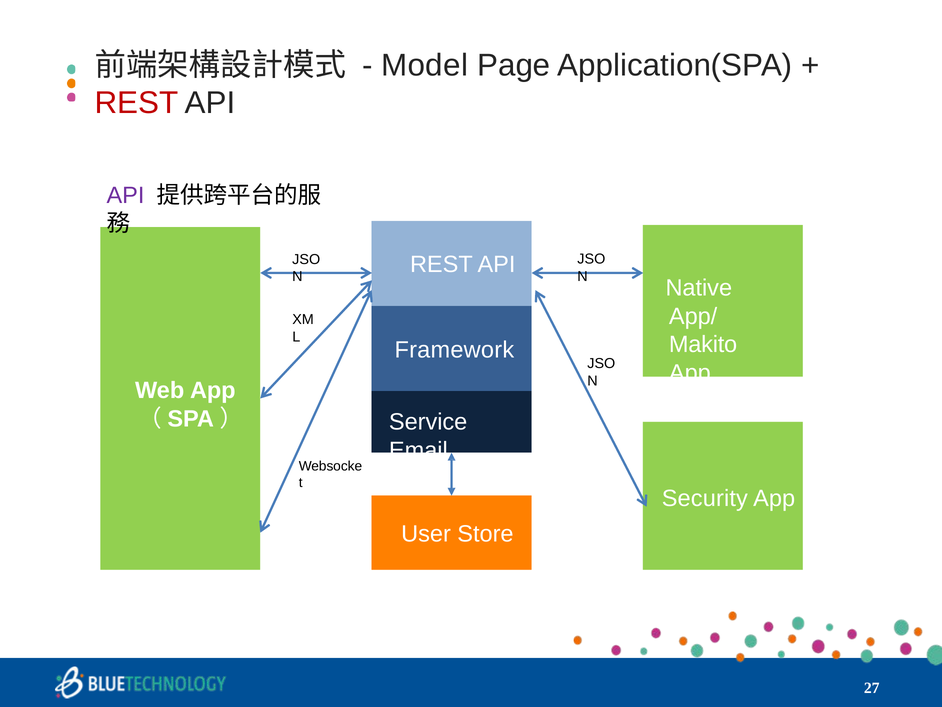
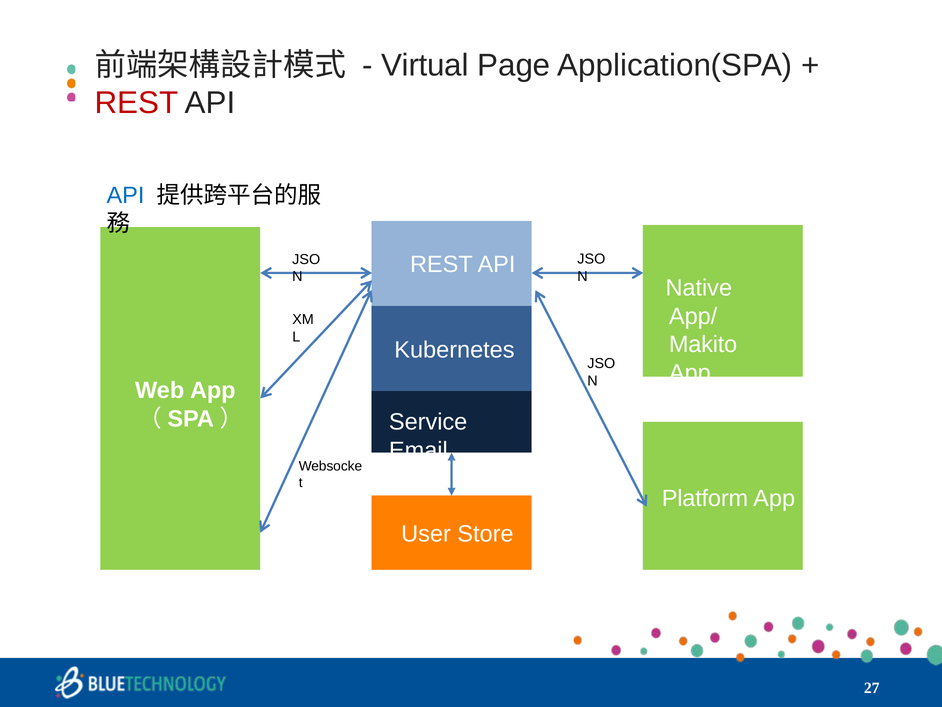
Model: Model -> Virtual
API at (125, 195) colour: purple -> blue
Framework: Framework -> Kubernetes
Security: Security -> Platform
